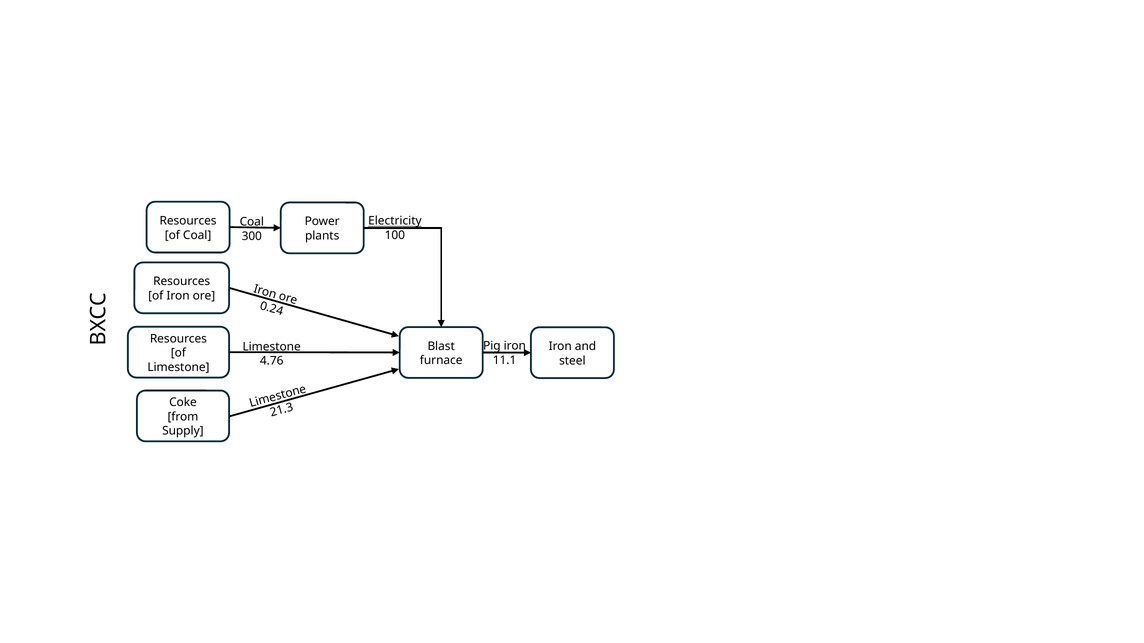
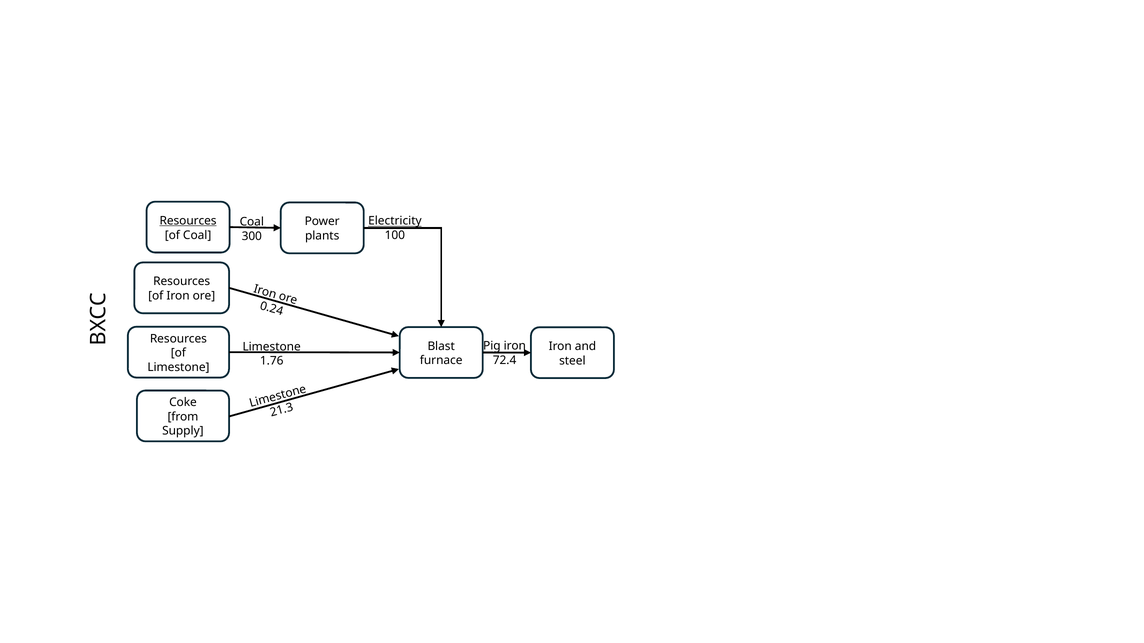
Resources at (188, 221) underline: none -> present
11.1: 11.1 -> 72.4
4.76: 4.76 -> 1.76
